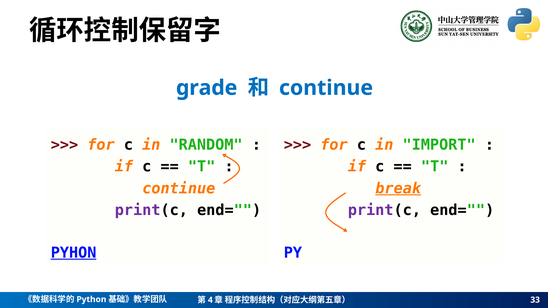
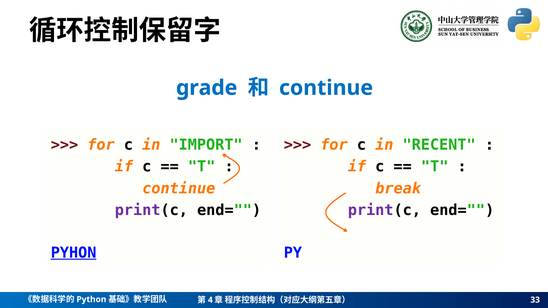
RANDOM: RANDOM -> IMPORT
IMPORT: IMPORT -> RECENT
break underline: present -> none
